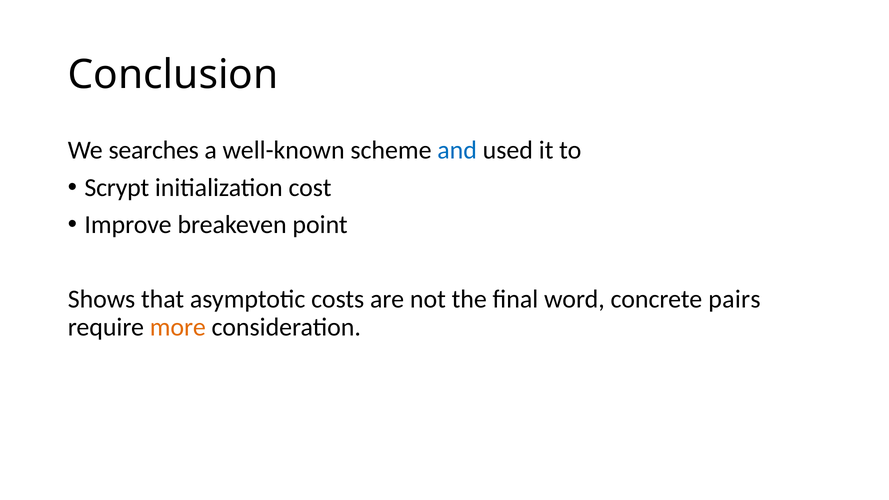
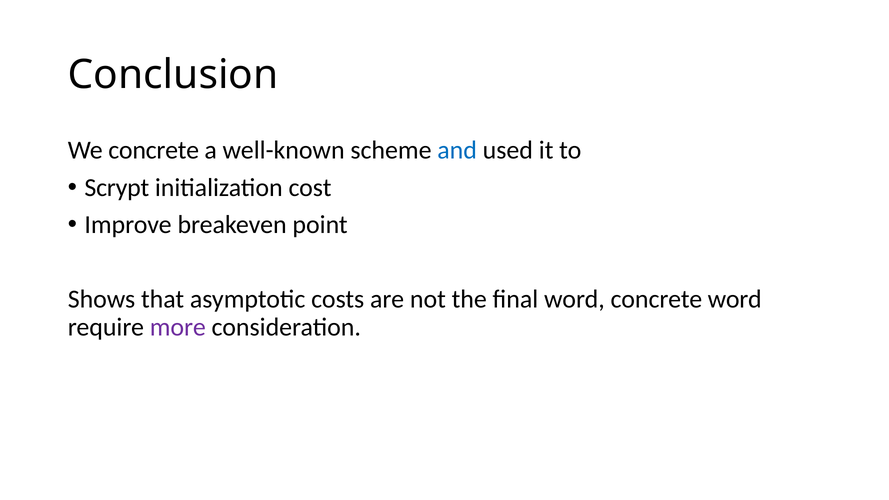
We searches: searches -> concrete
concrete pairs: pairs -> word
more colour: orange -> purple
